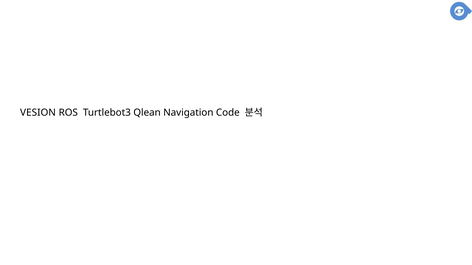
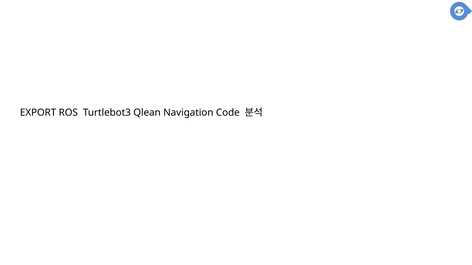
VESION: VESION -> EXPORT
